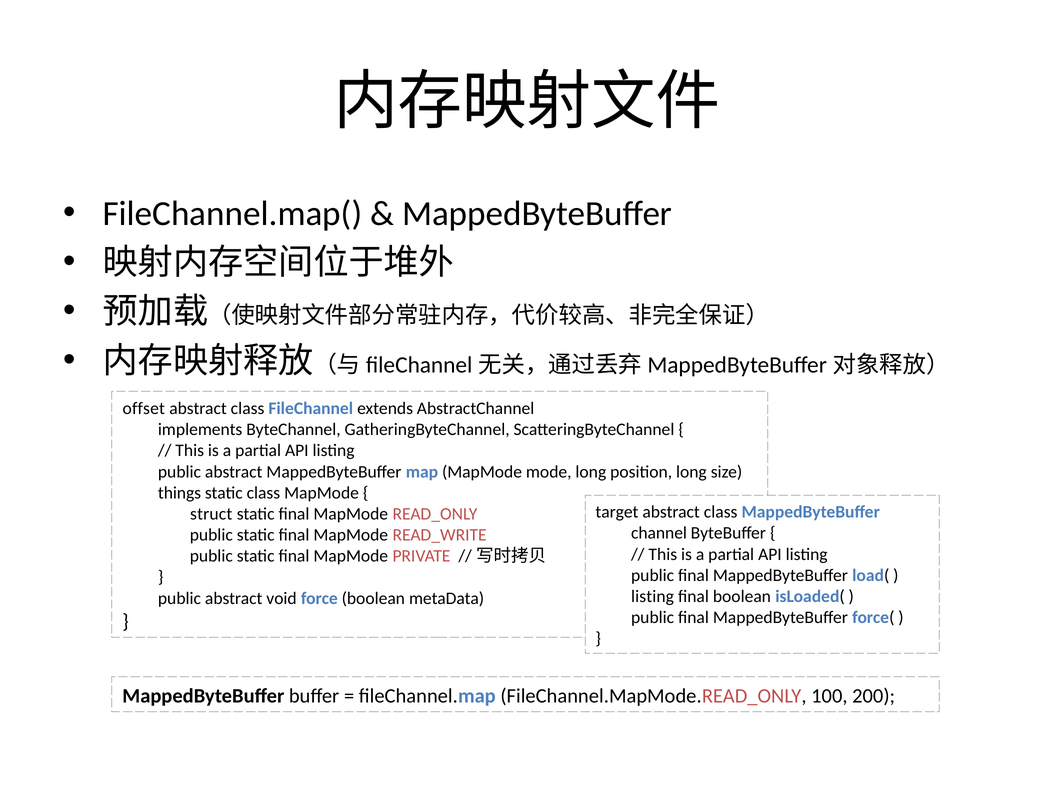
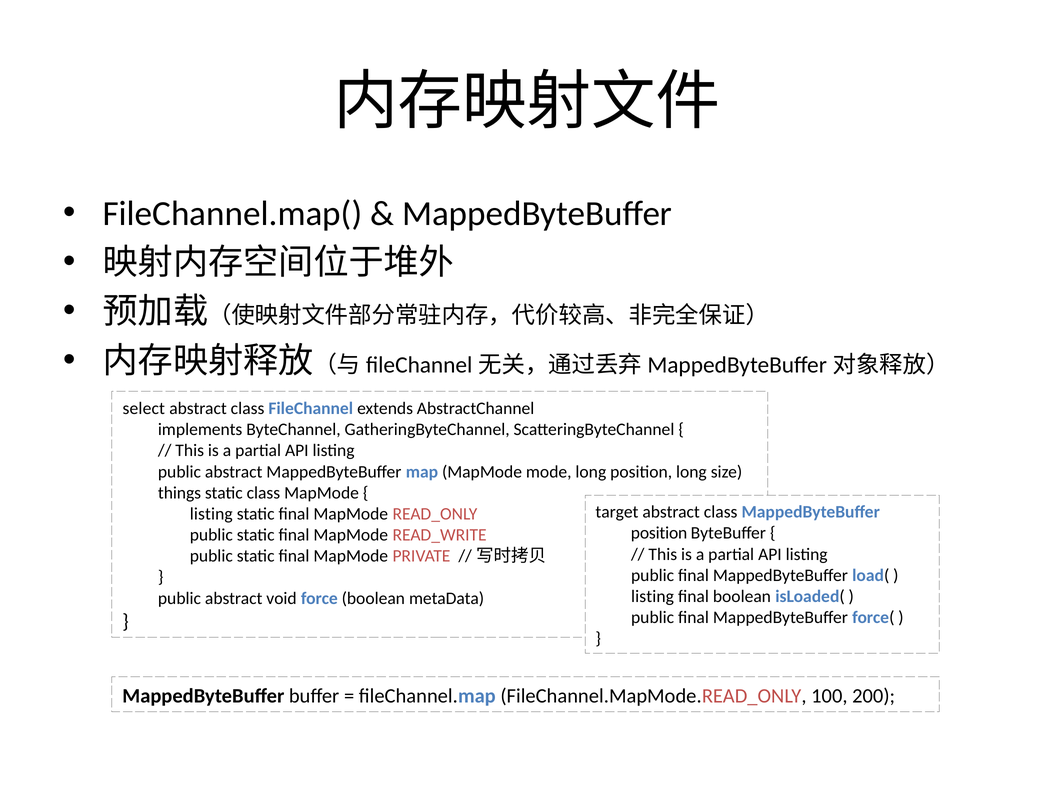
offset: offset -> select
struct at (211, 514): struct -> listing
channel at (659, 533): channel -> position
